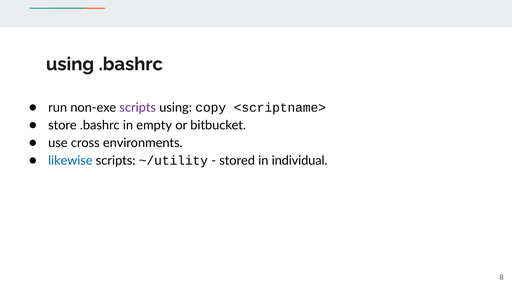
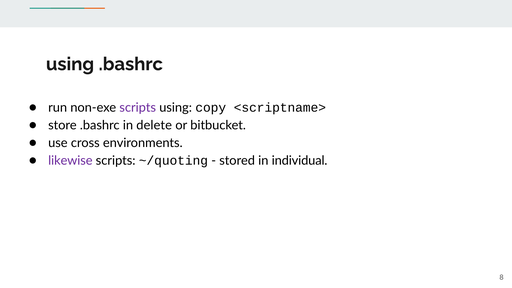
empty: empty -> delete
likewise colour: blue -> purple
~/utility: ~/utility -> ~/quoting
